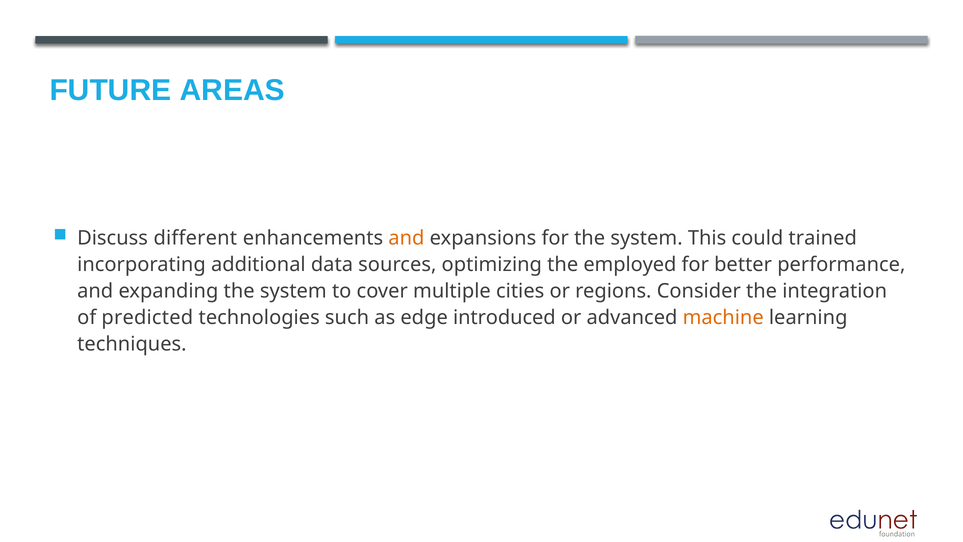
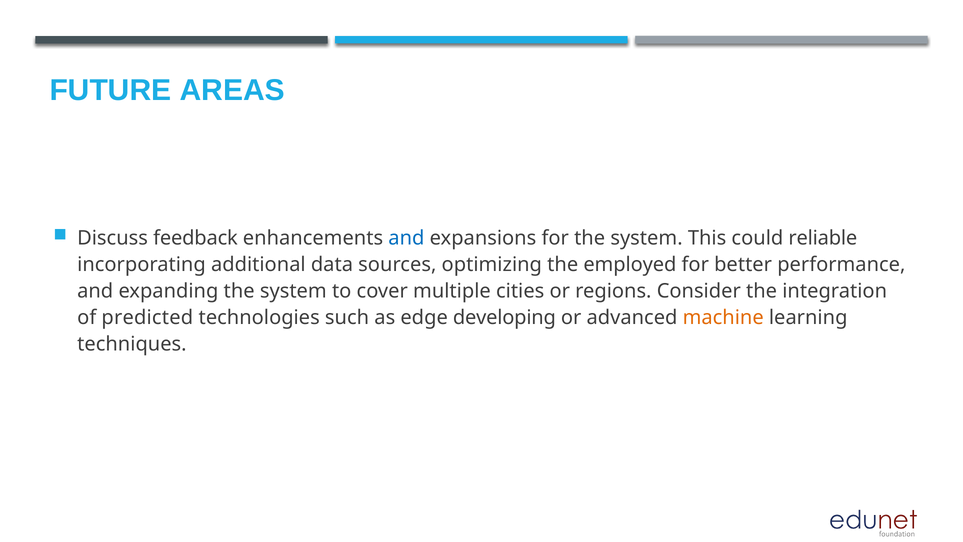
different: different -> feedback
and at (406, 238) colour: orange -> blue
trained: trained -> reliable
introduced: introduced -> developing
